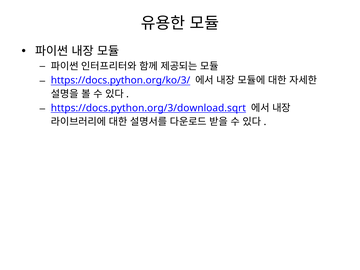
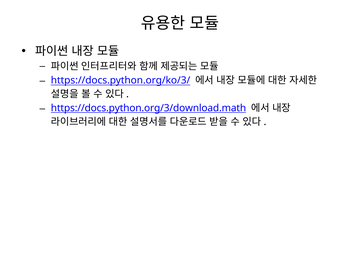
https://docs.python.org/3/download.sqrt: https://docs.python.org/3/download.sqrt -> https://docs.python.org/3/download.math
